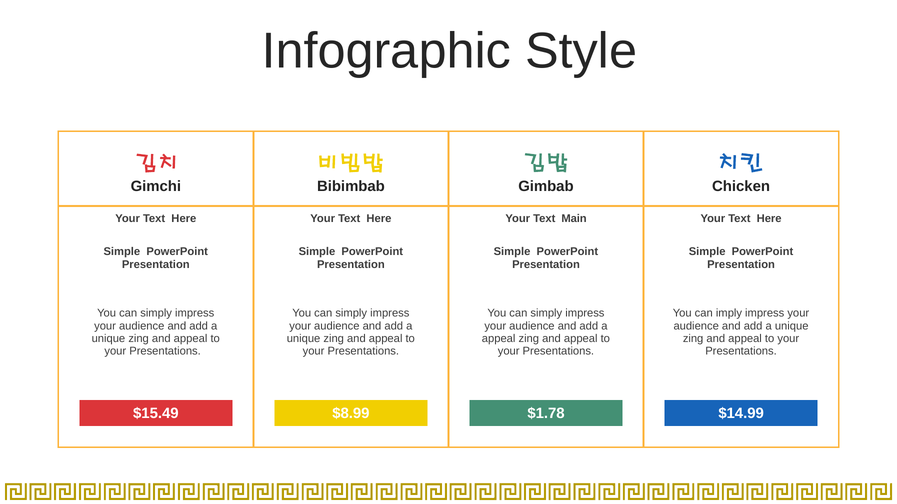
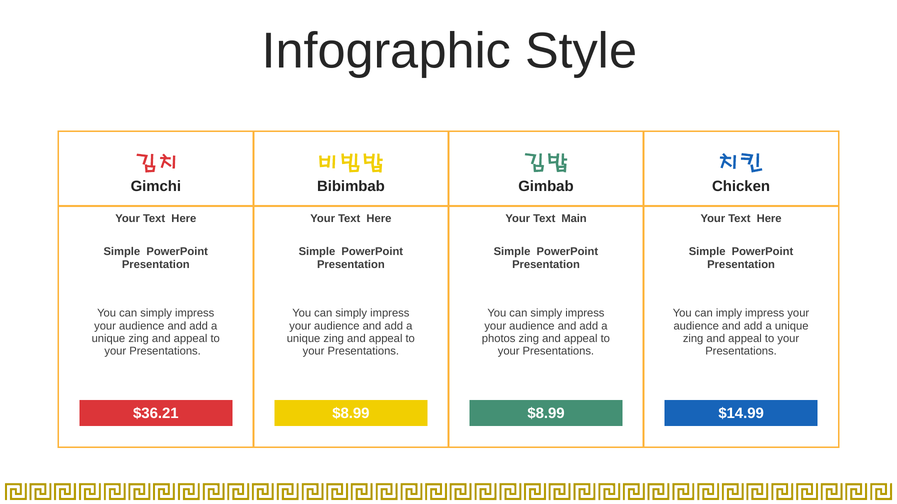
appeal at (499, 339): appeal -> photos
$15.49: $15.49 -> $36.21
$8.99 $1.78: $1.78 -> $8.99
